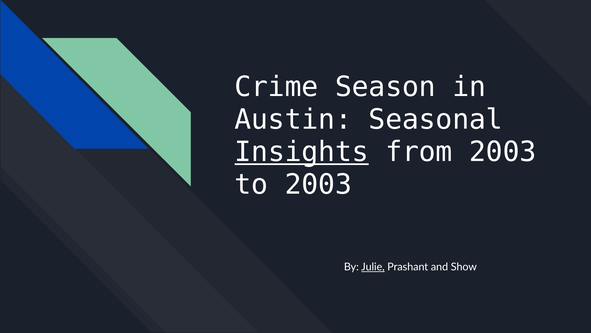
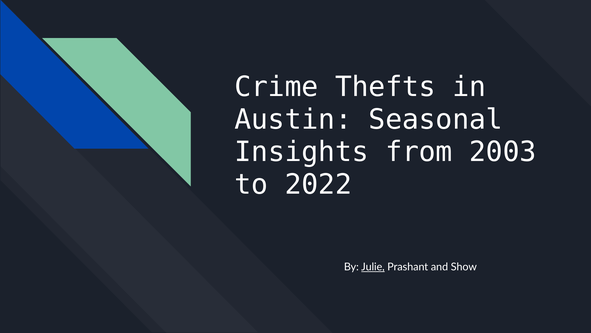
Season: Season -> Thefts
Insights underline: present -> none
to 2003: 2003 -> 2022
